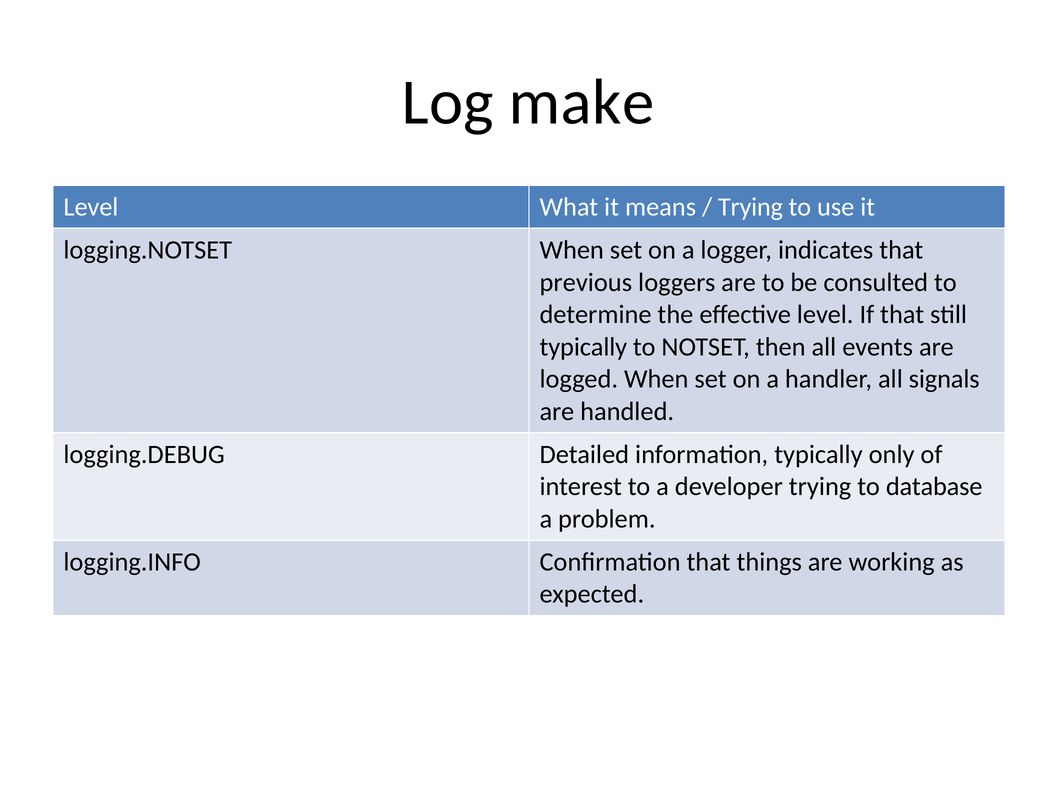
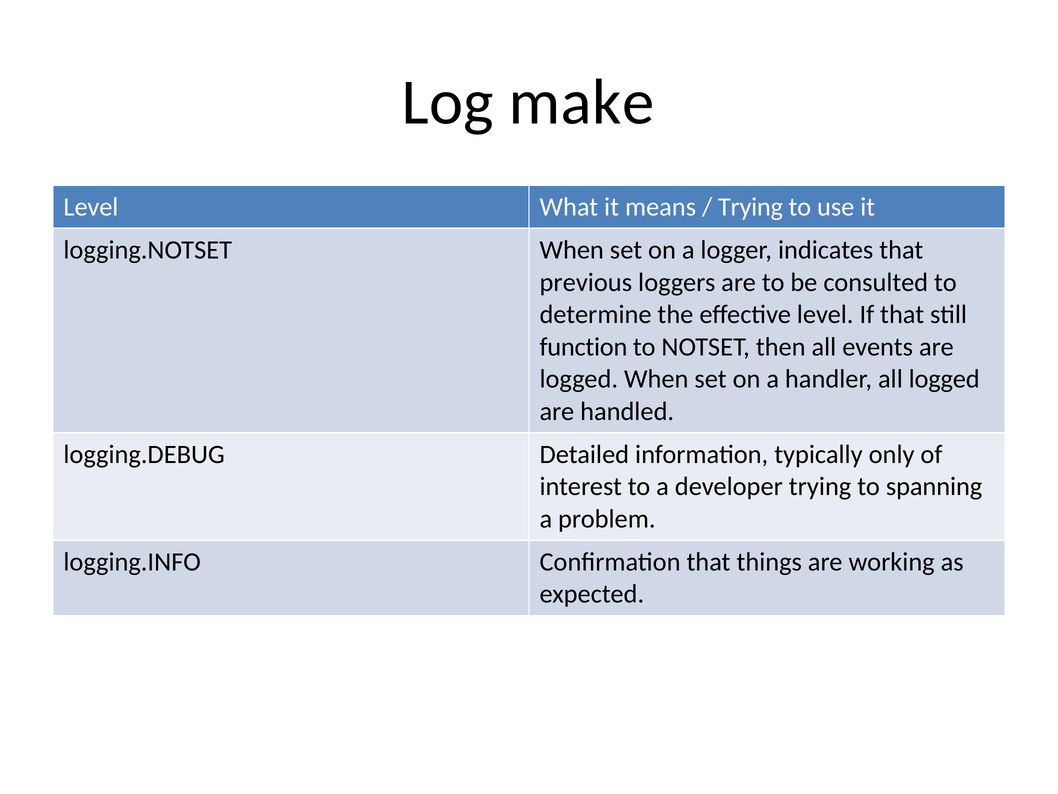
typically at (583, 347): typically -> function
all signals: signals -> logged
database: database -> spanning
